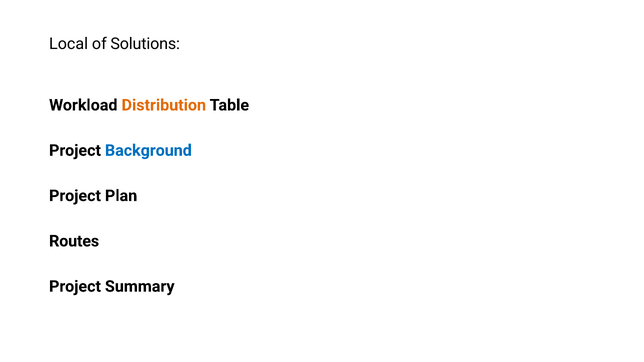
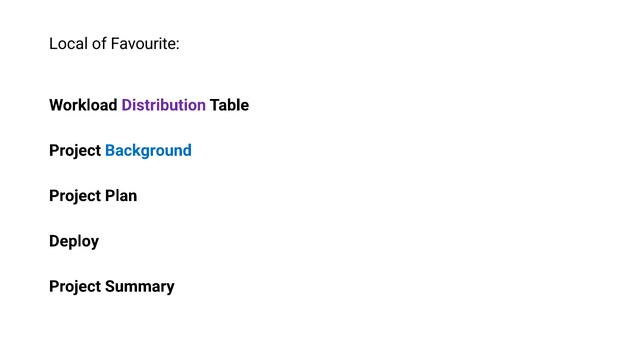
Solutions: Solutions -> Favourite
Distribution colour: orange -> purple
Routes: Routes -> Deploy
